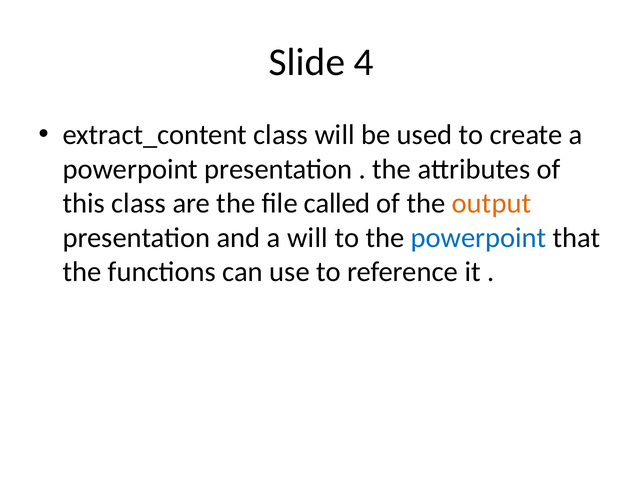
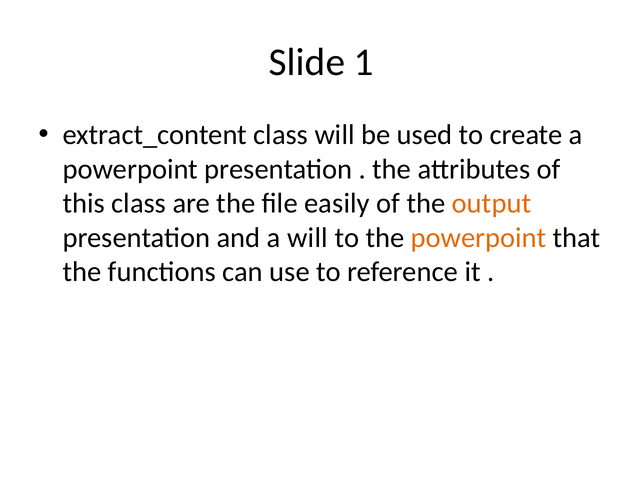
4: 4 -> 1
called: called -> easily
powerpoint at (479, 238) colour: blue -> orange
